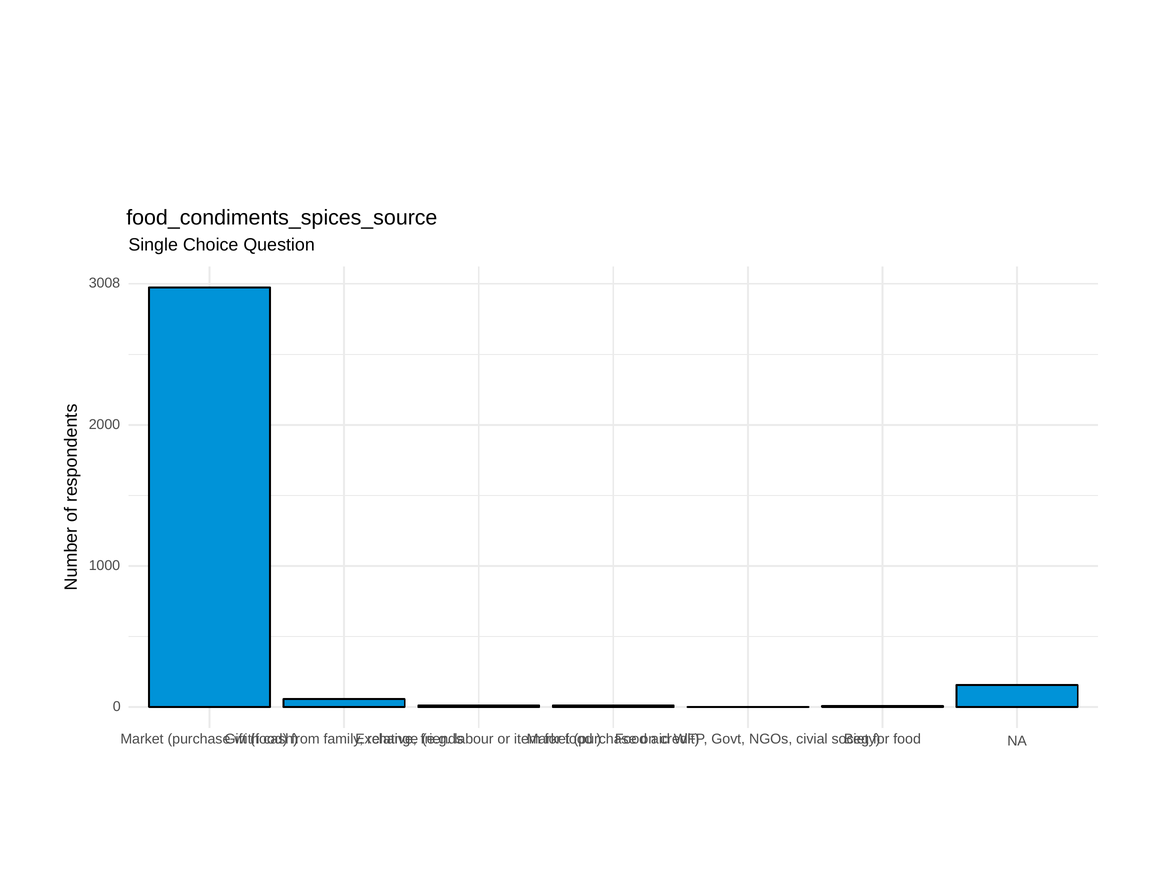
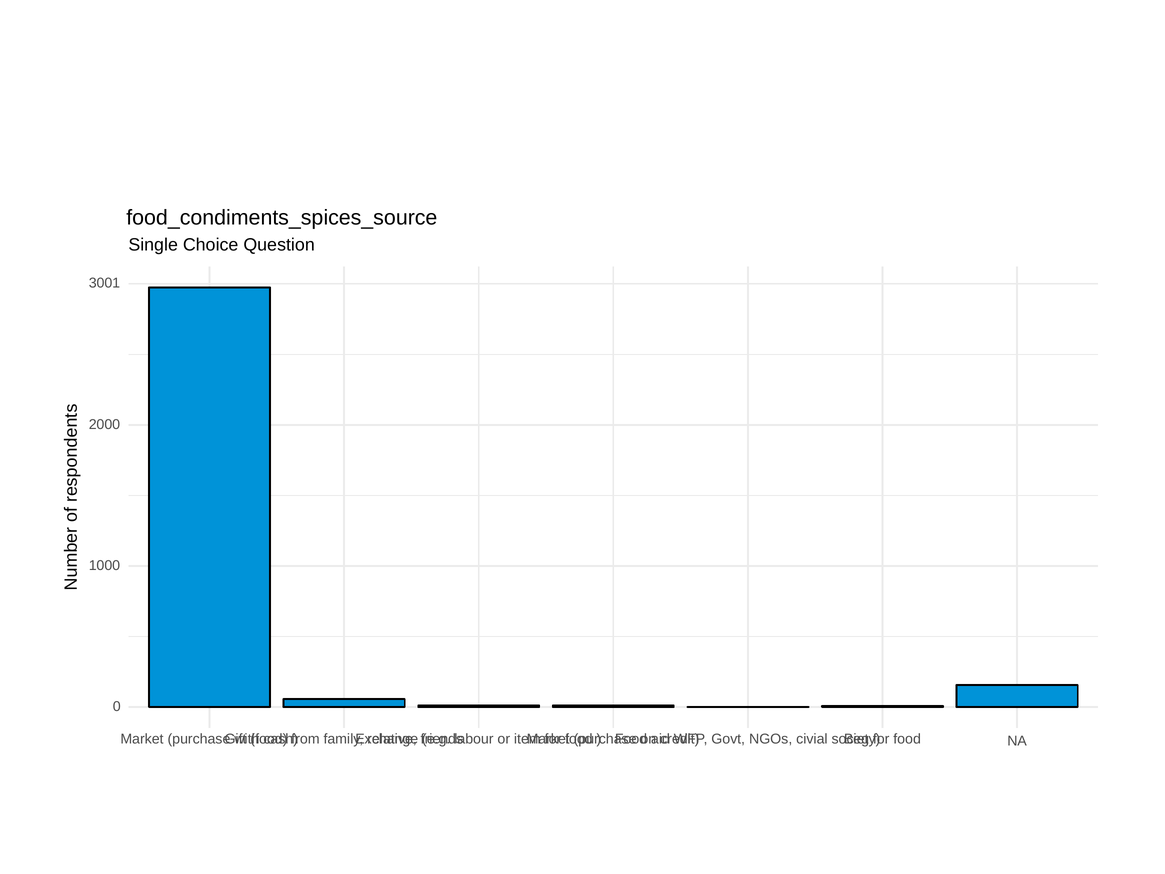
3008: 3008 -> 3001
